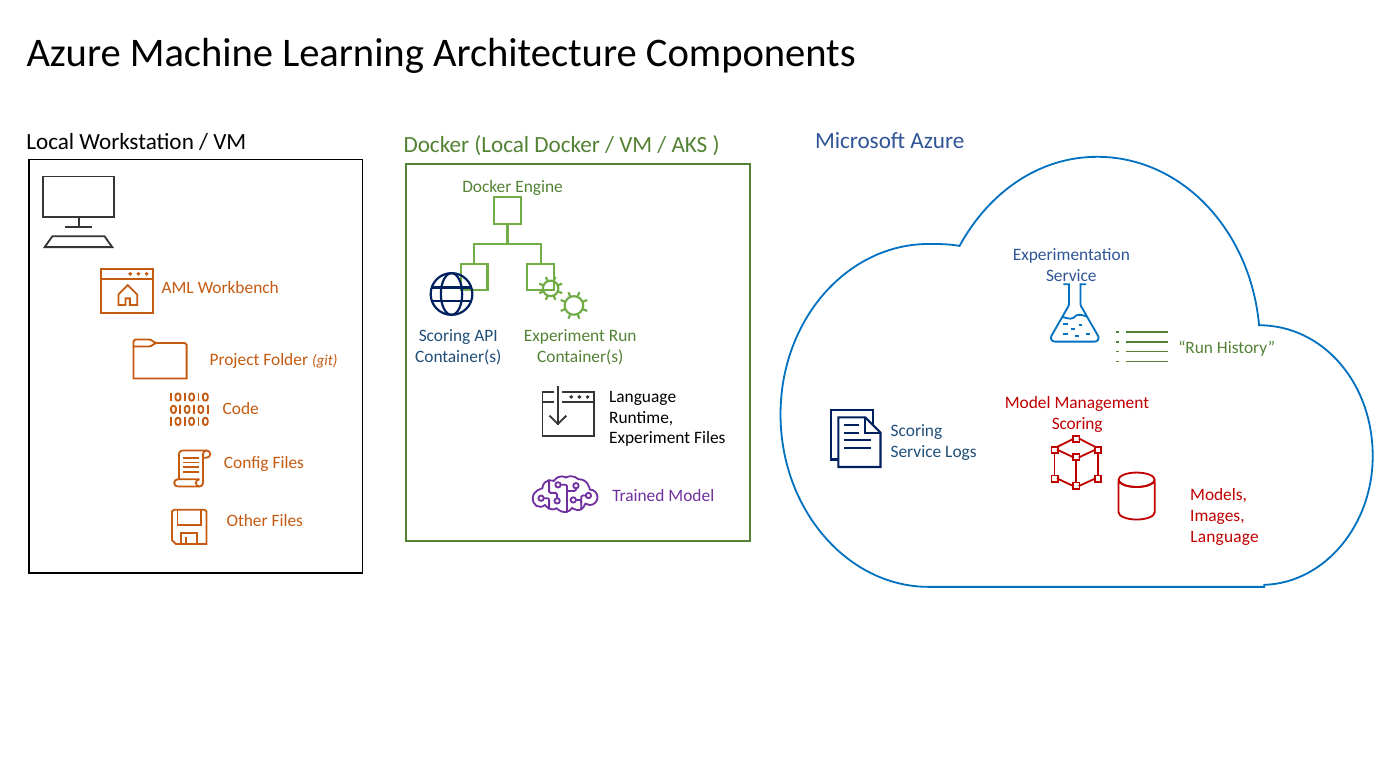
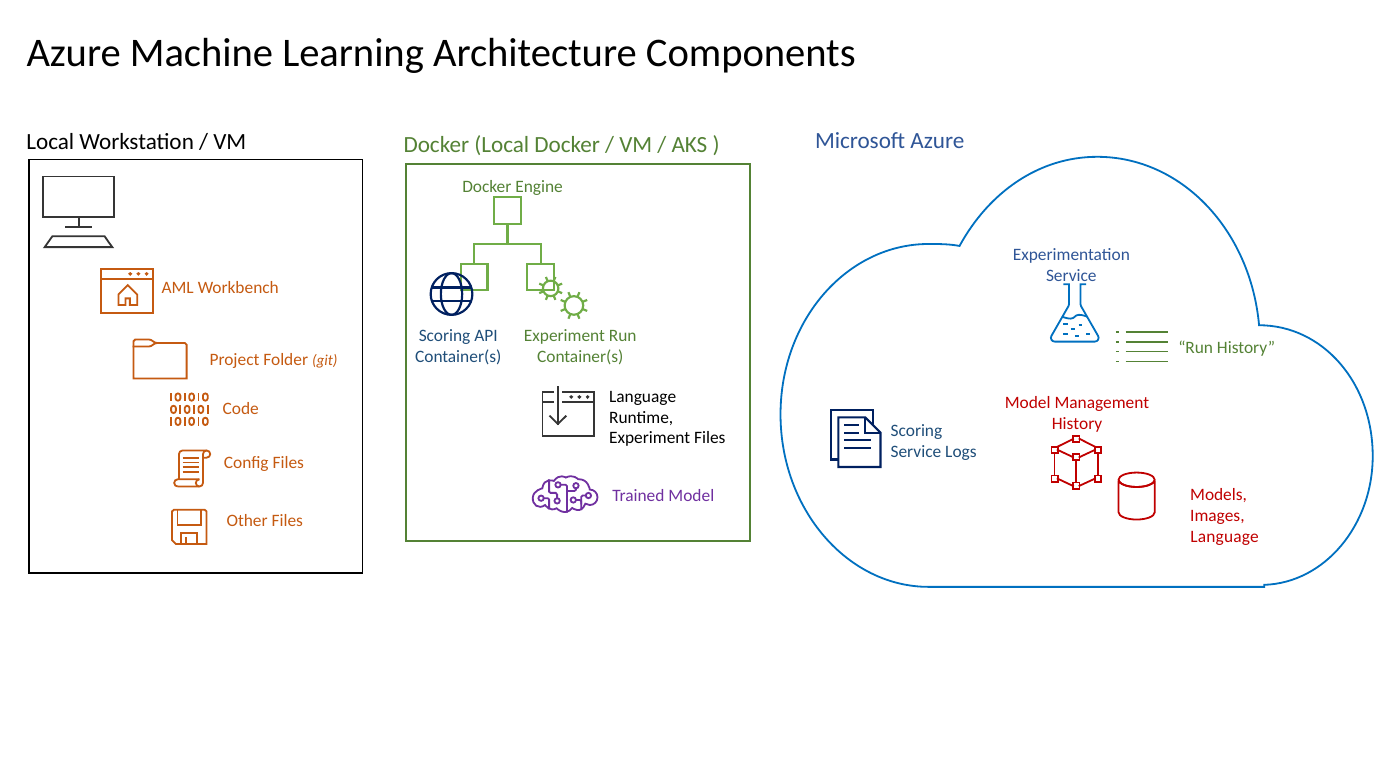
Scoring at (1077, 424): Scoring -> History
